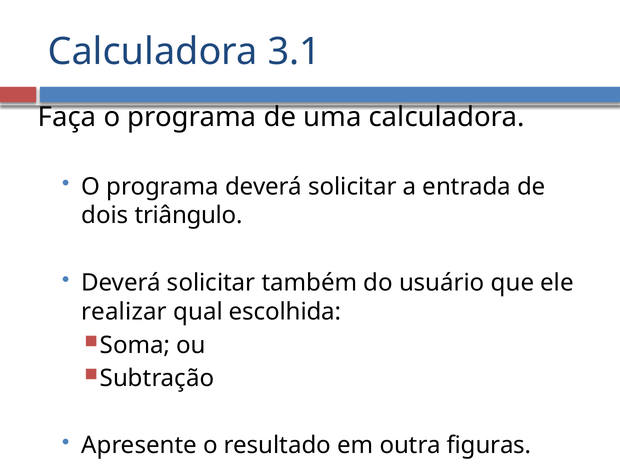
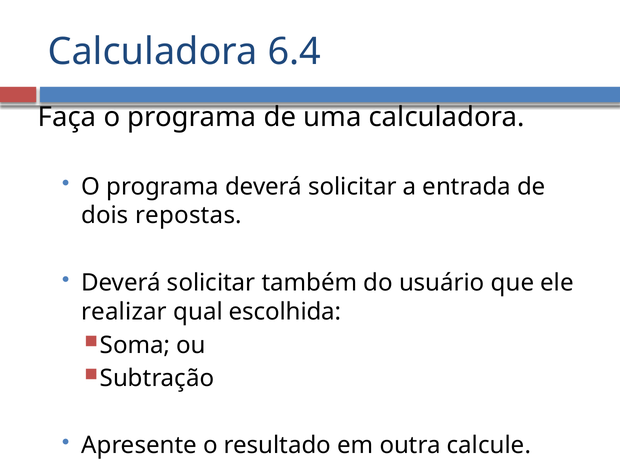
3.1: 3.1 -> 6.4
triângulo: triângulo -> repostas
figuras: figuras -> calcule
